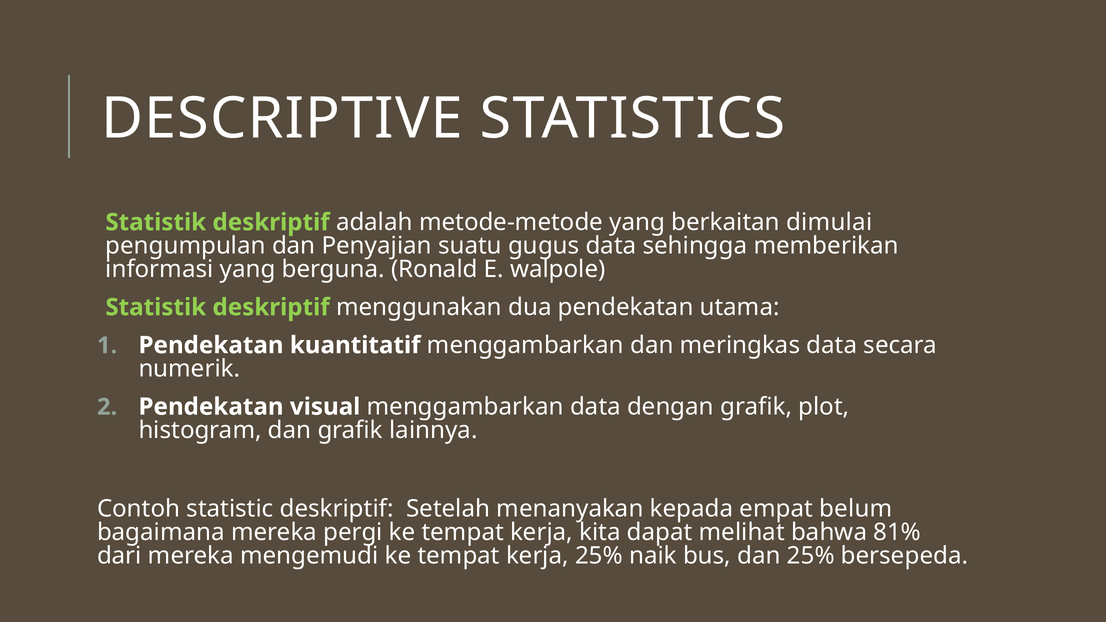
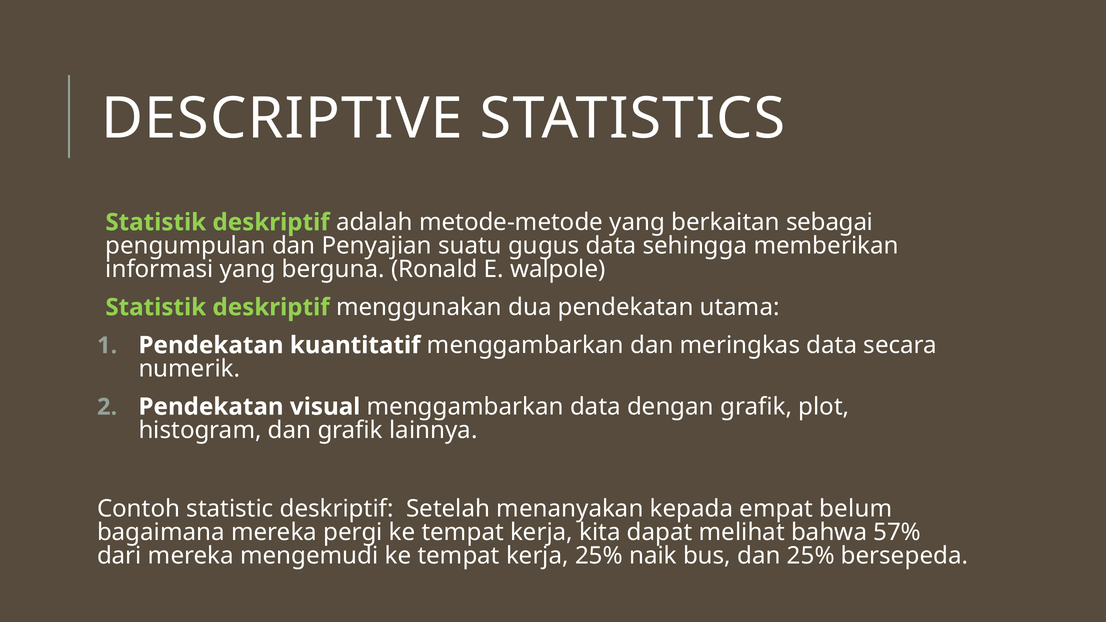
dimulai: dimulai -> sebagai
81%: 81% -> 57%
